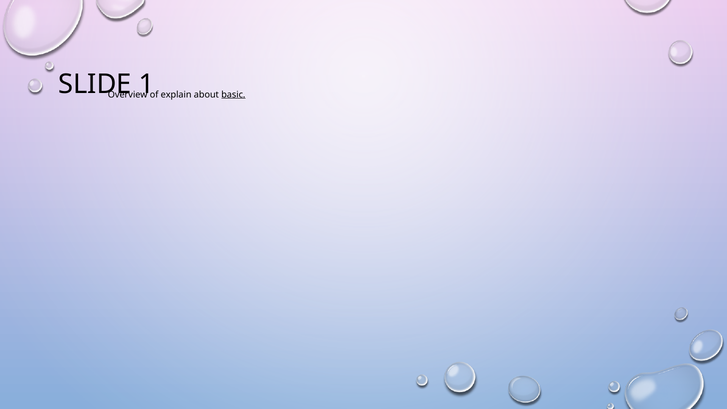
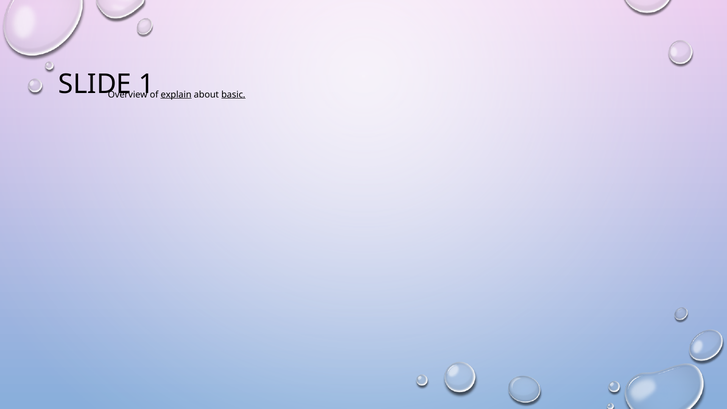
explain underline: none -> present
